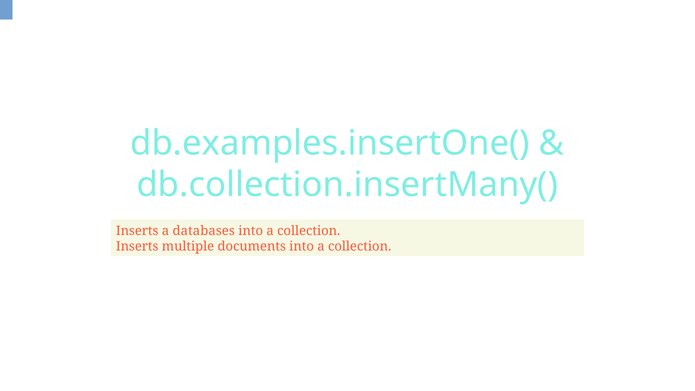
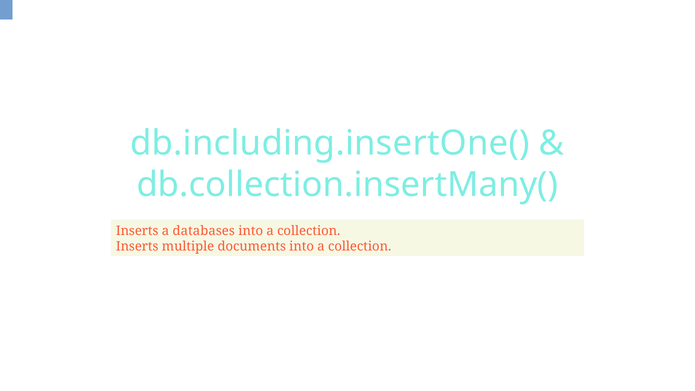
db.examples.insertOne(: db.examples.insertOne( -> db.including.insertOne(
